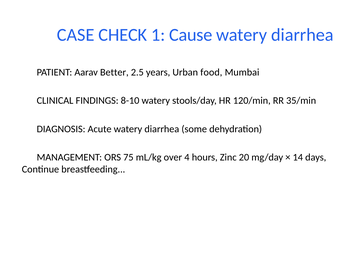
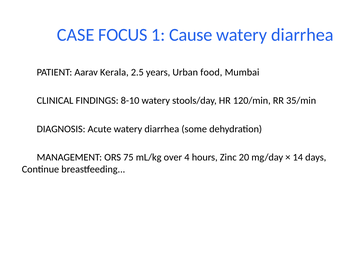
CHECK: CHECK -> FOCUS
Better: Better -> Kerala
